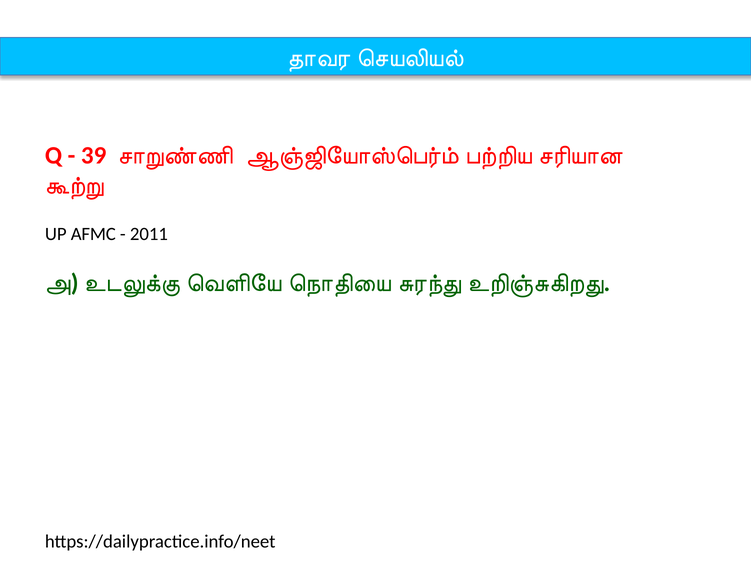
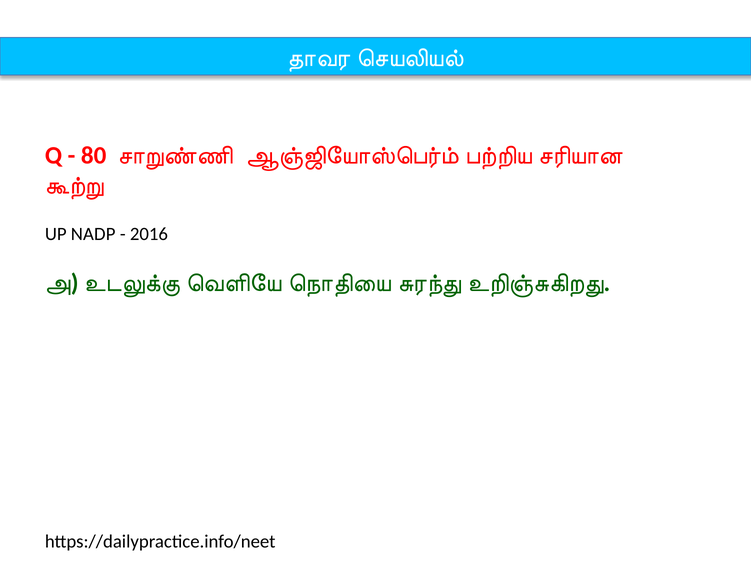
39: 39 -> 80
AFMC: AFMC -> NADP
2011: 2011 -> 2016
